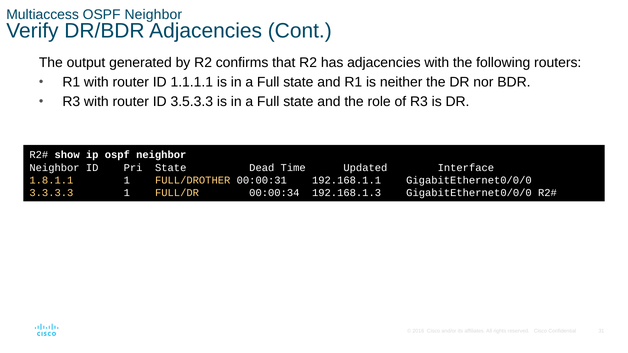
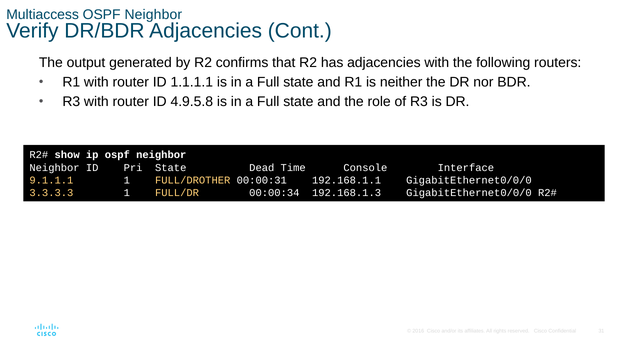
3.5.3.3: 3.5.3.3 -> 4.9.5.8
Updated: Updated -> Console
1.8.1.1: 1.8.1.1 -> 9.1.1.1
